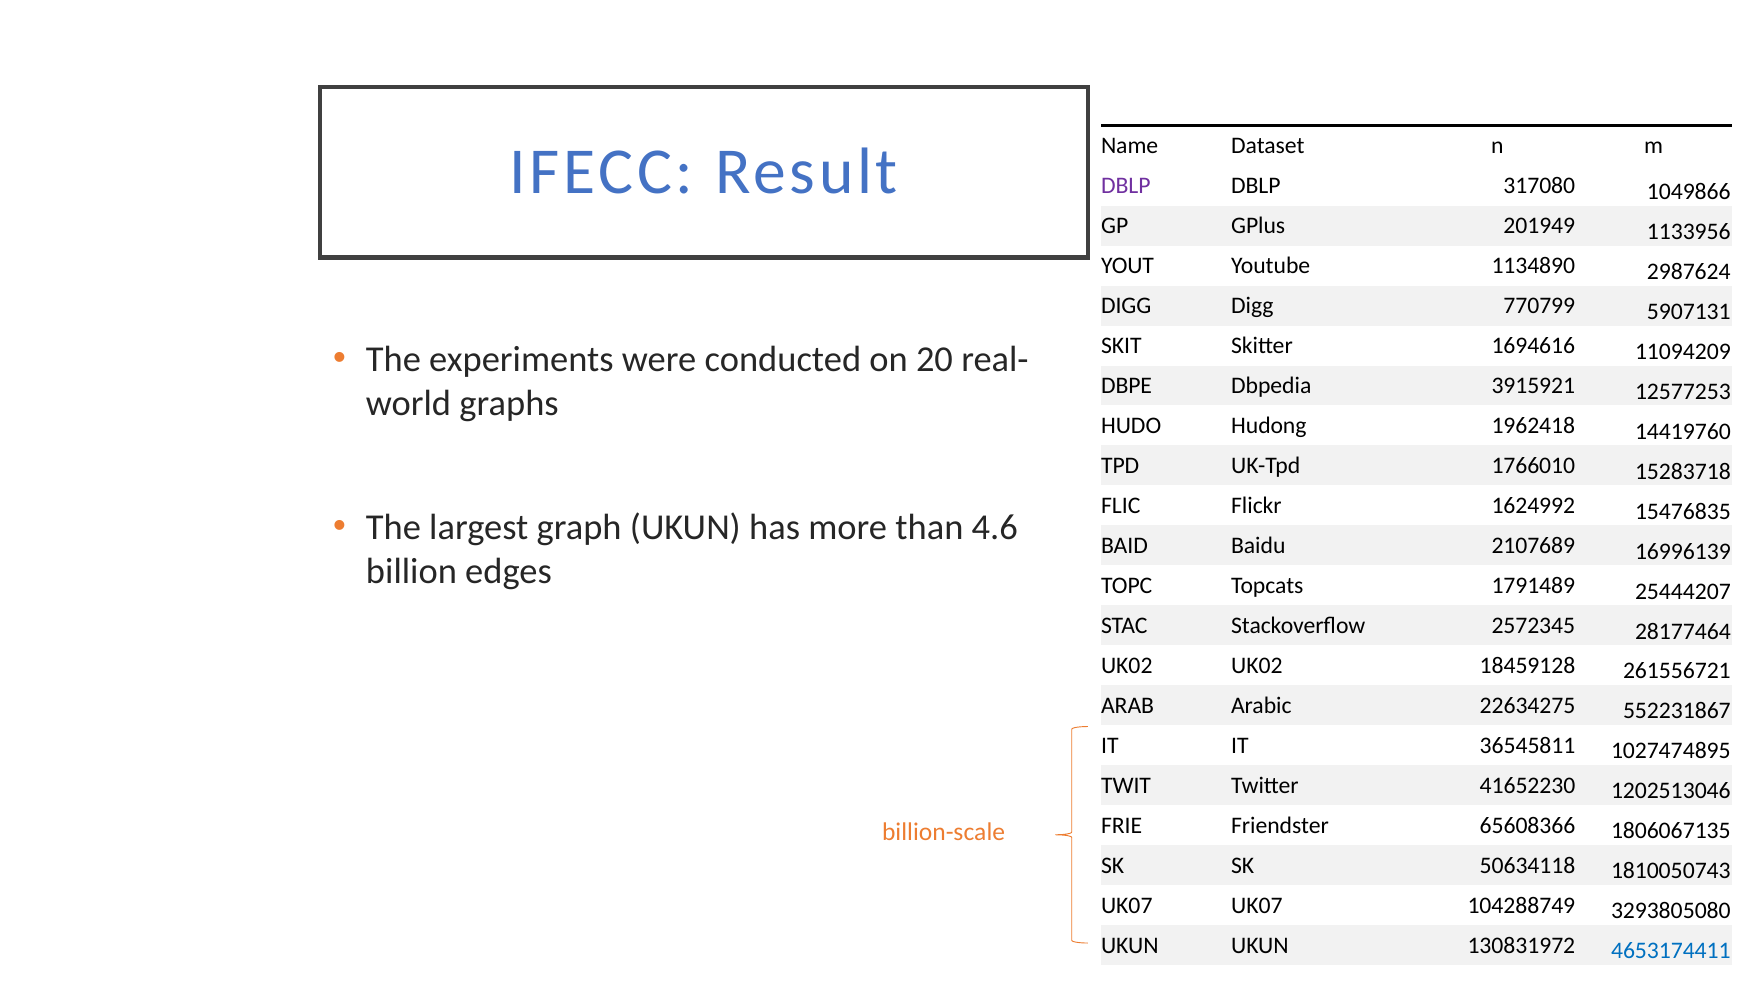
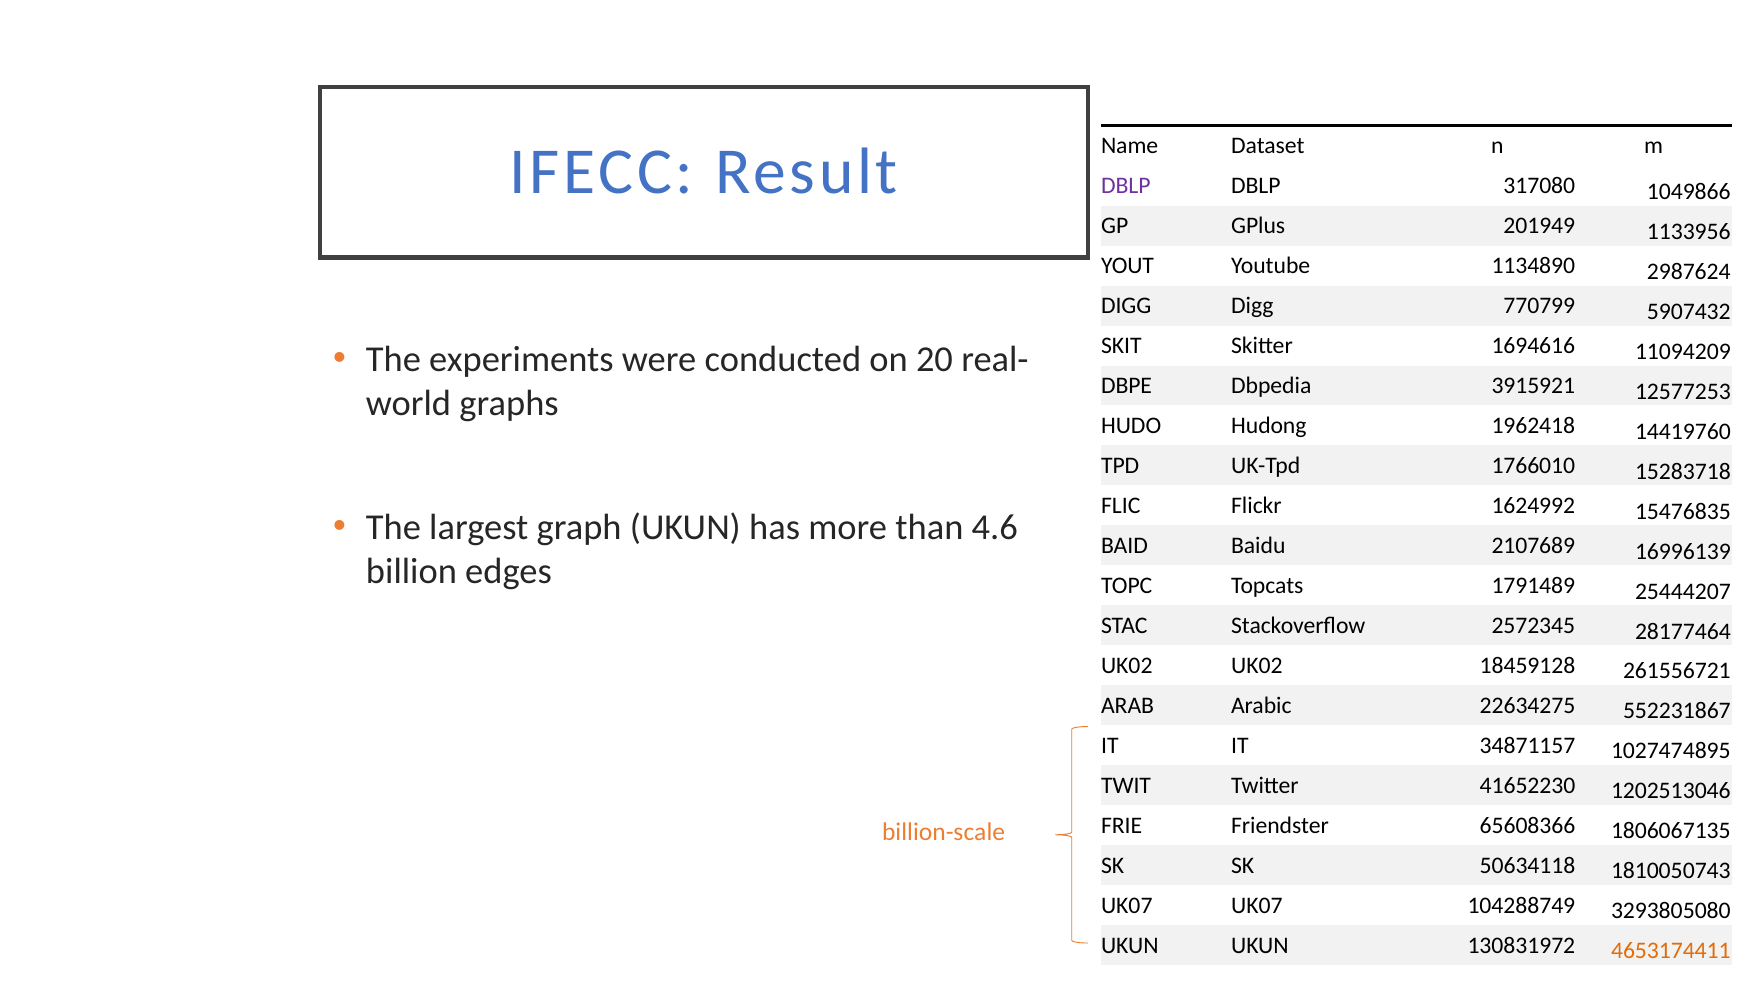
5907131: 5907131 -> 5907432
36545811: 36545811 -> 34871157
4653174411 colour: blue -> orange
